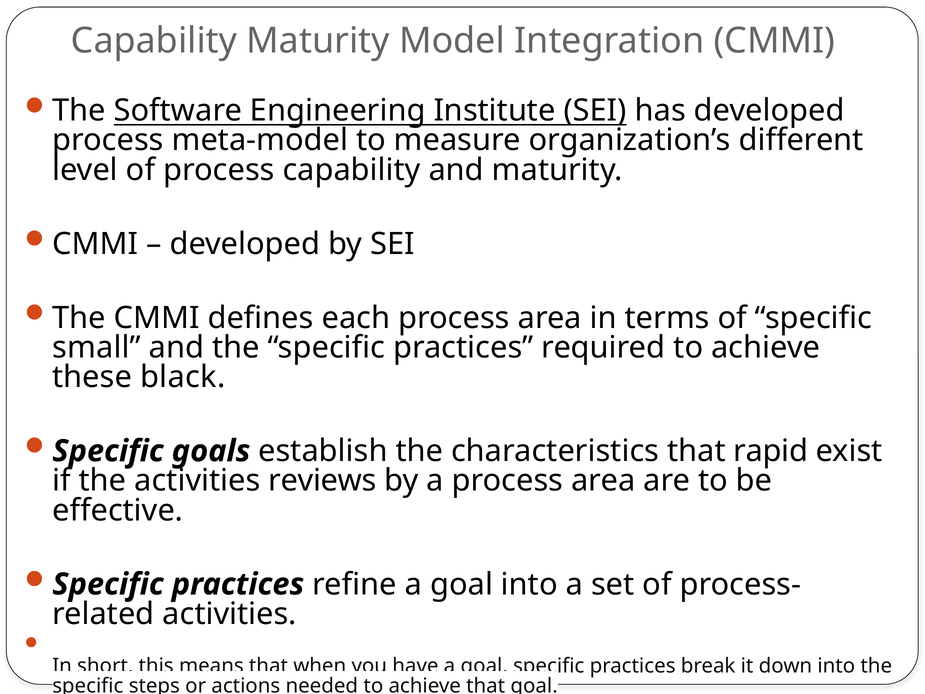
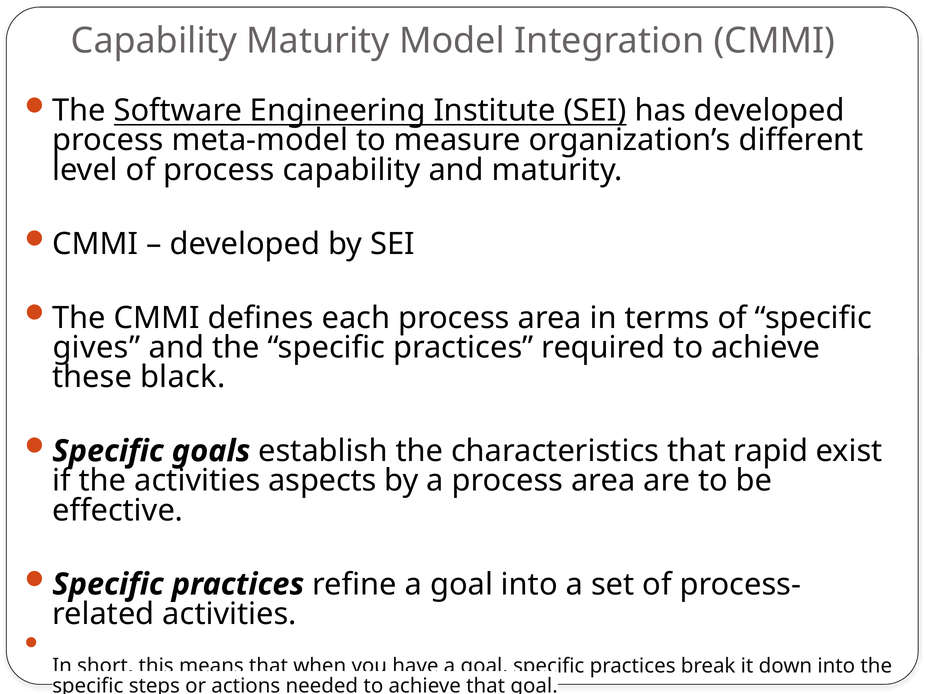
small: small -> gives
reviews: reviews -> aspects
